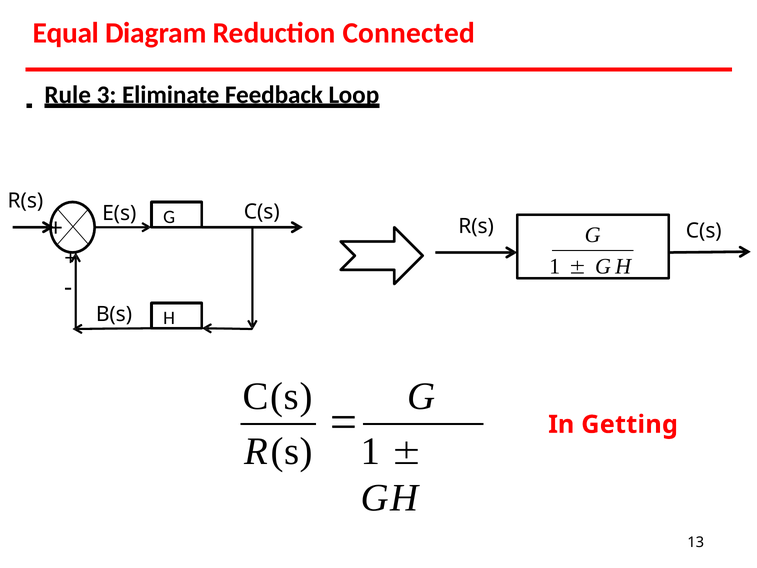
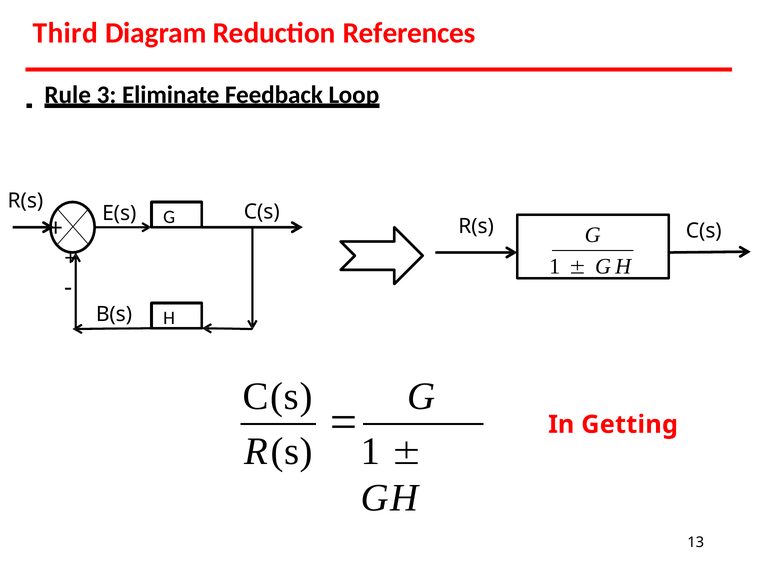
Equal: Equal -> Third
Connected: Connected -> References
